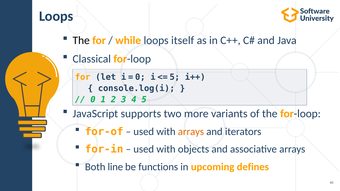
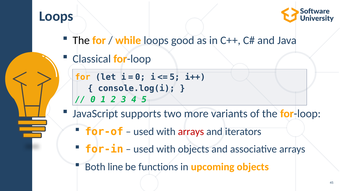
itself: itself -> good
arrays at (191, 132) colour: orange -> red
upcoming defines: defines -> objects
